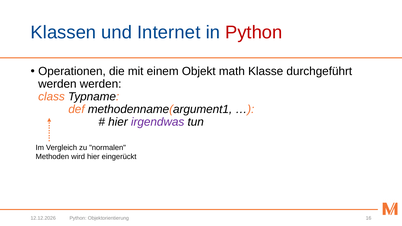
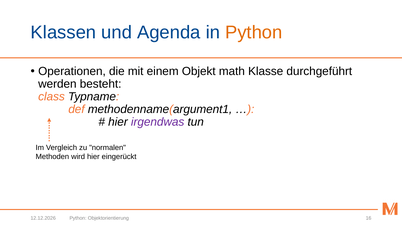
Internet: Internet -> Agenda
Python at (254, 32) colour: red -> orange
werden werden: werden -> besteht
